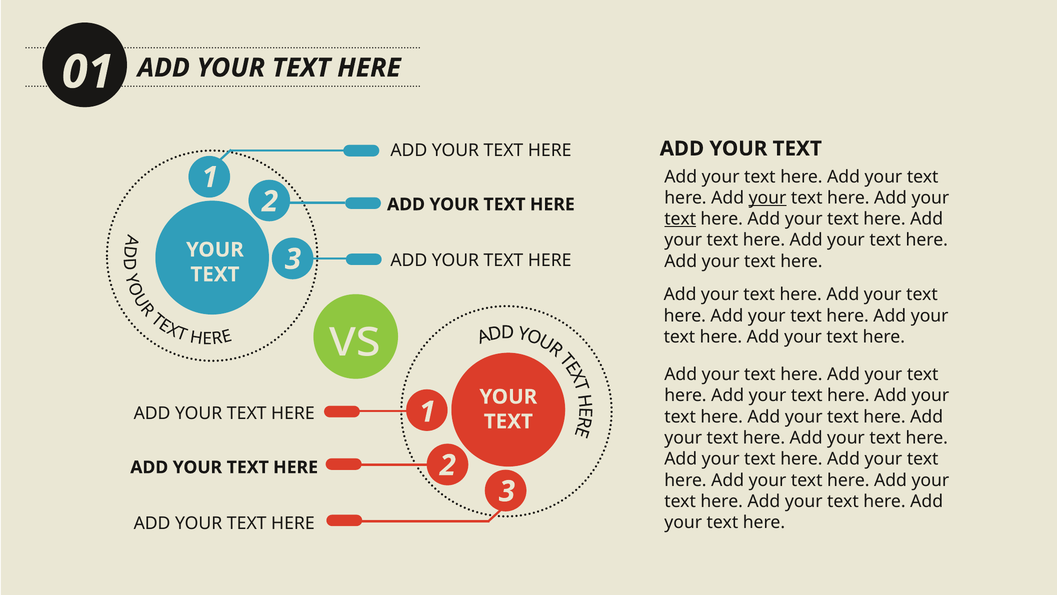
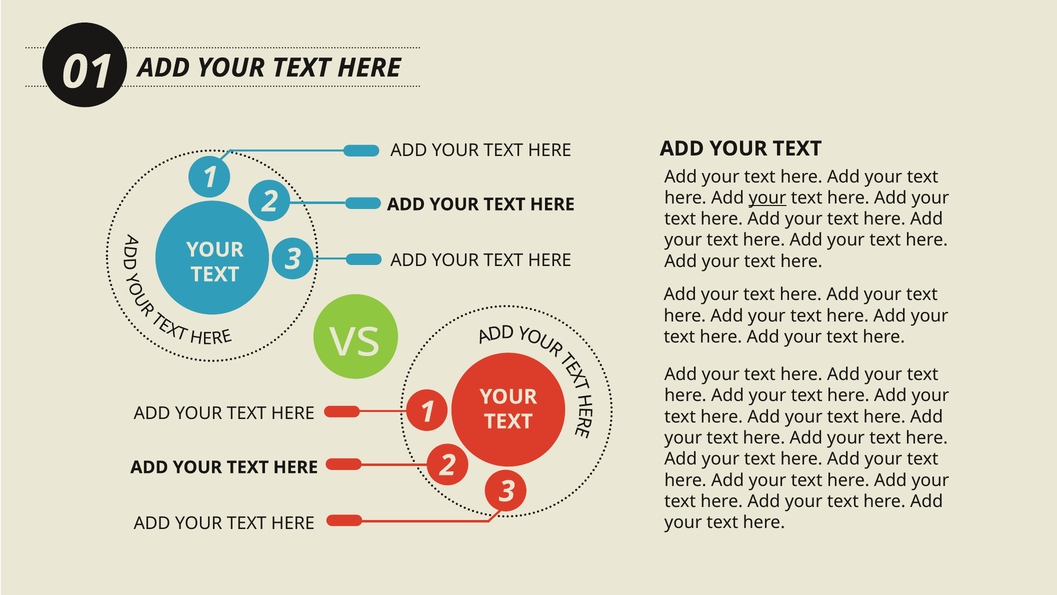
text at (680, 219) underline: present -> none
